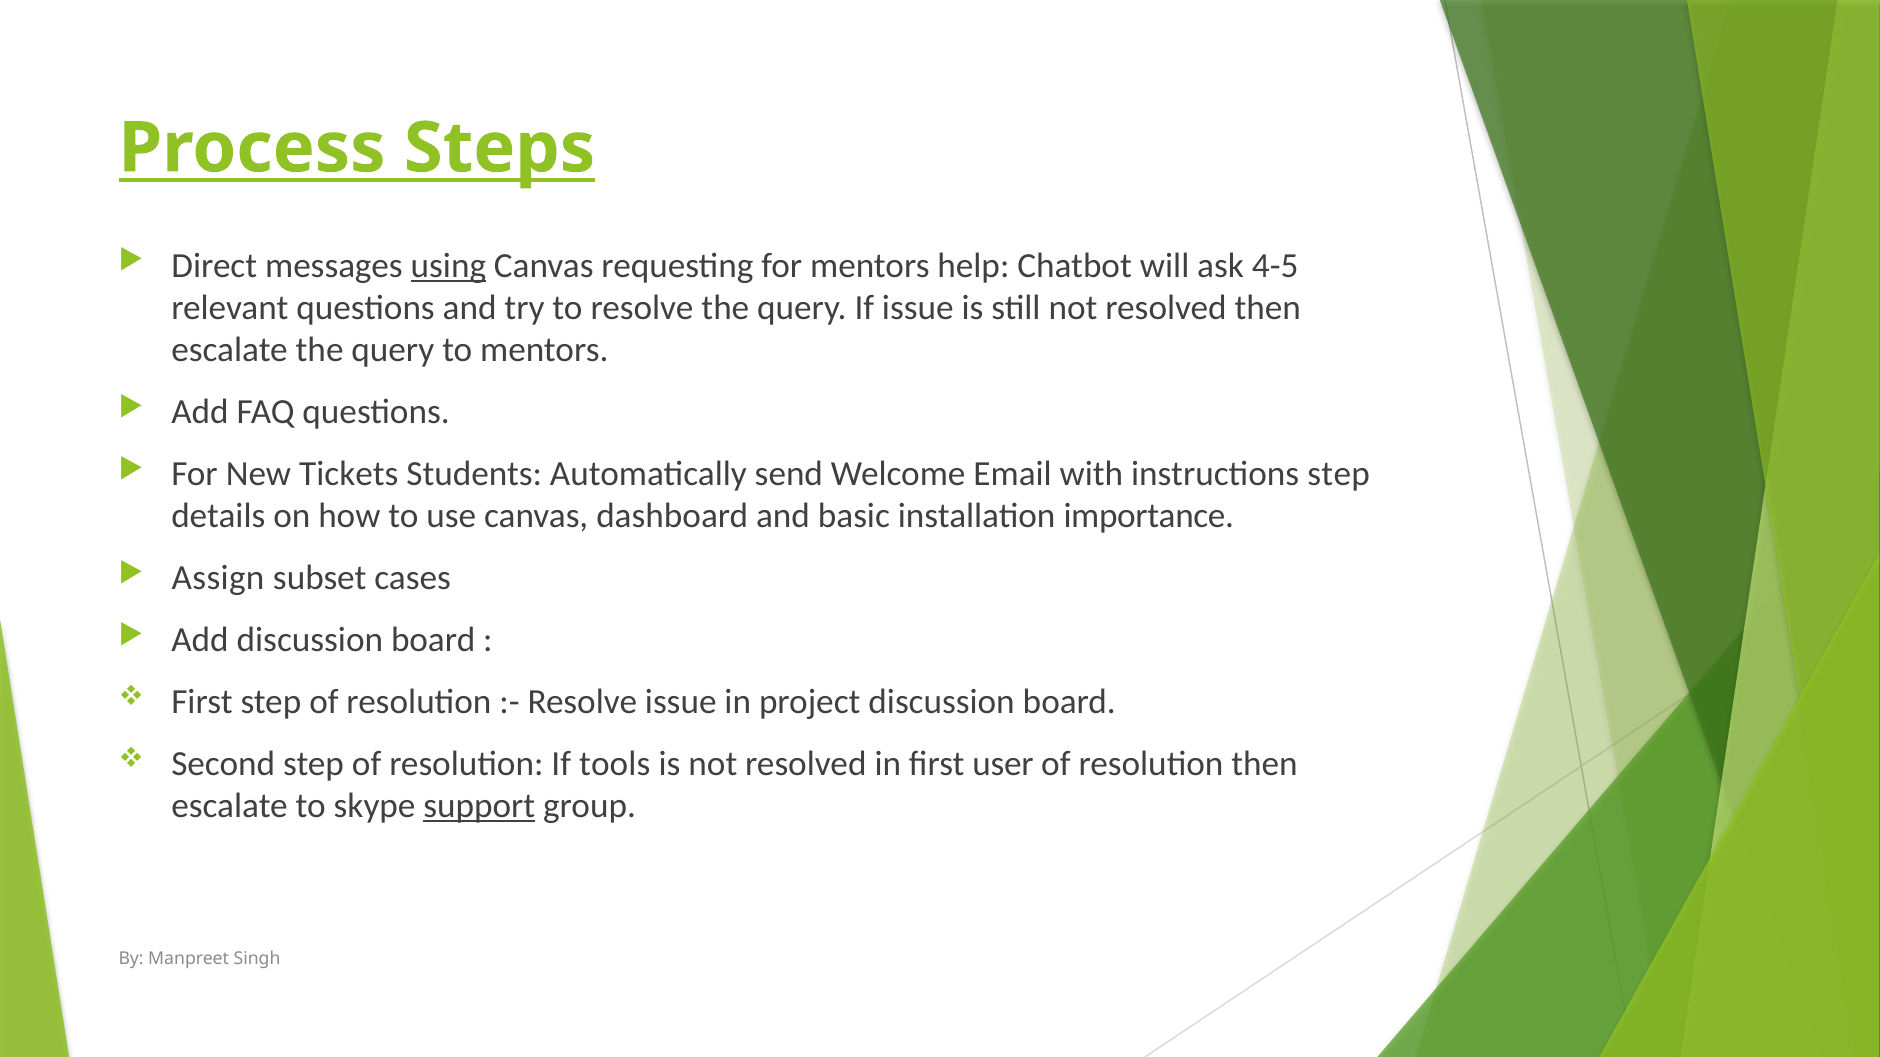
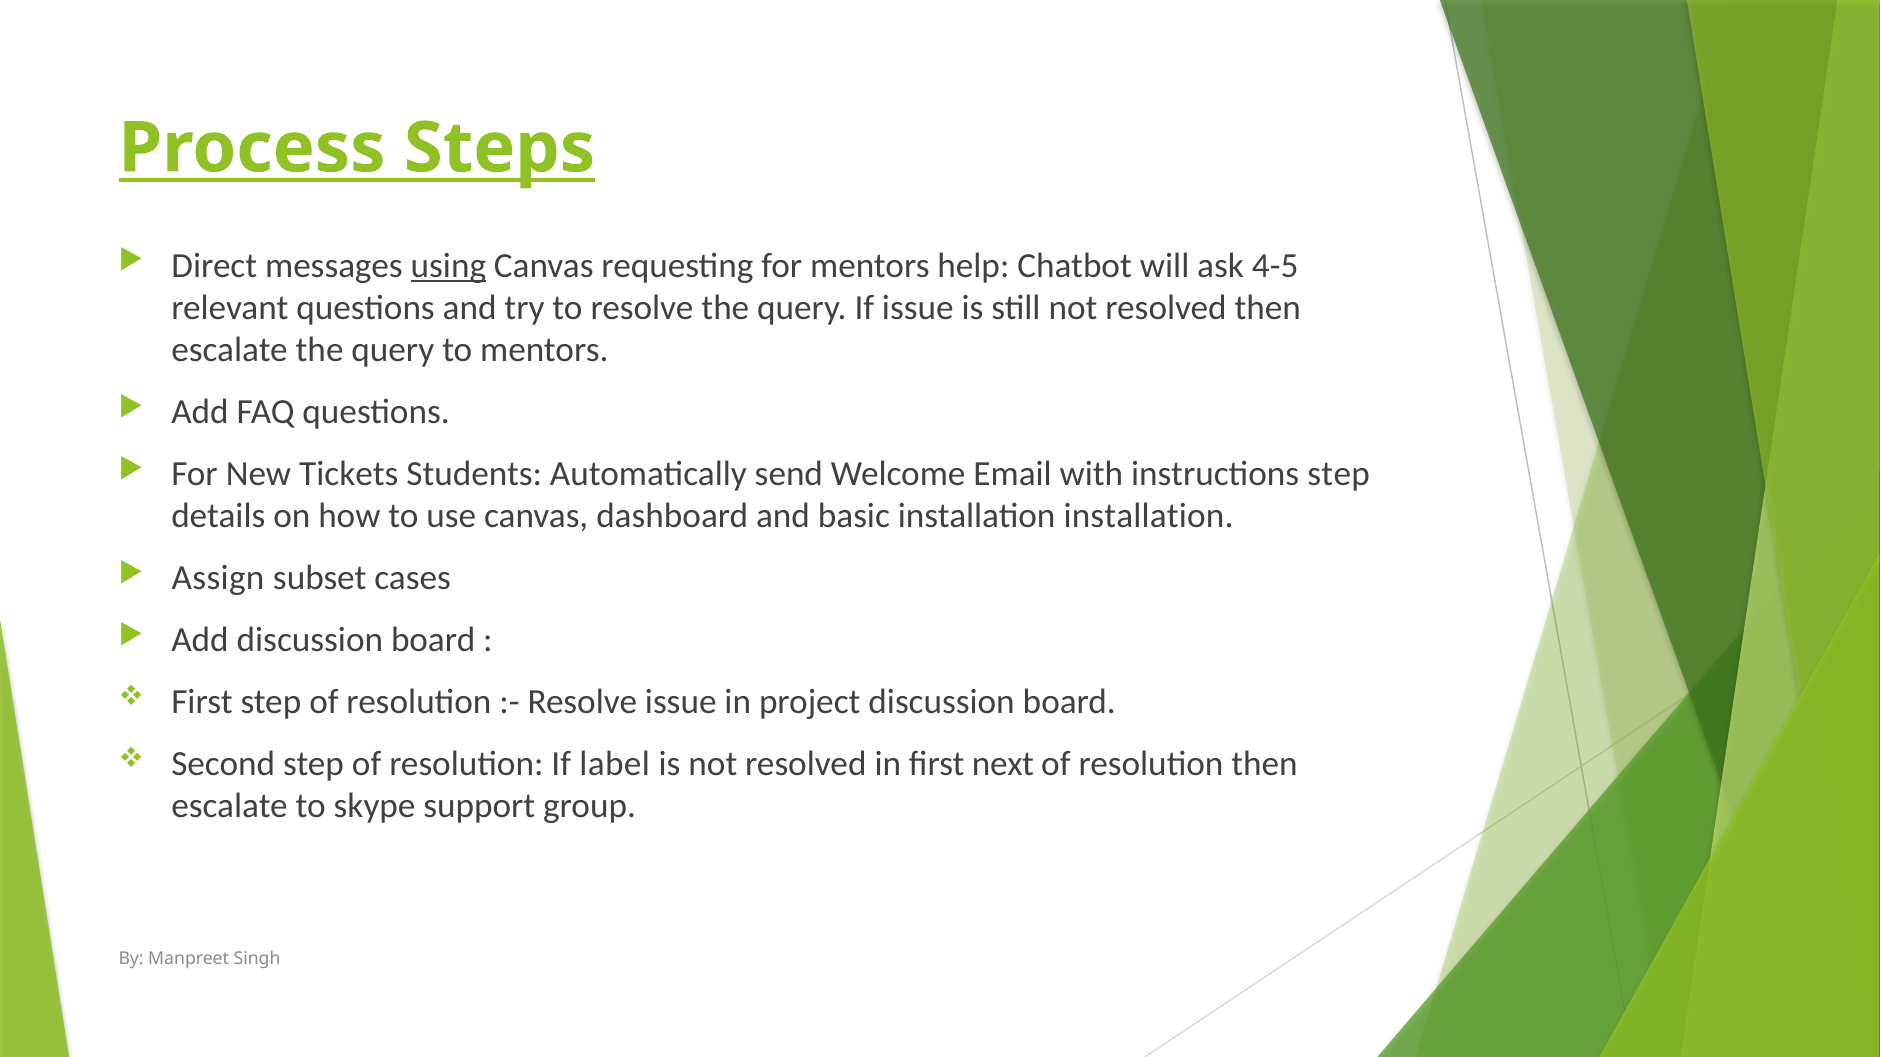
installation importance: importance -> installation
tools: tools -> label
user: user -> next
support underline: present -> none
